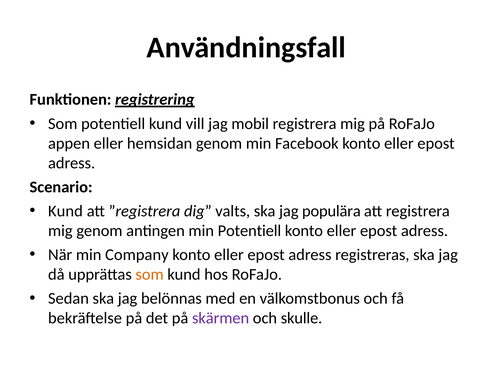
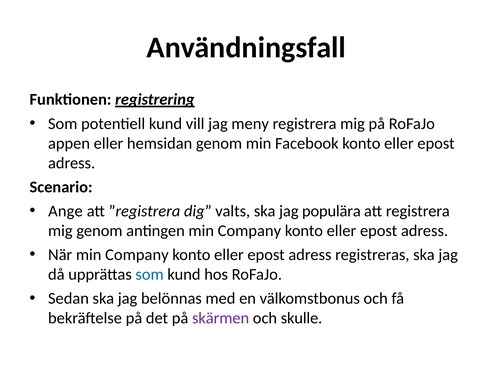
mobil: mobil -> meny
Kund at (65, 212): Kund -> Ange
antingen min Potentiell: Potentiell -> Company
som at (150, 275) colour: orange -> blue
